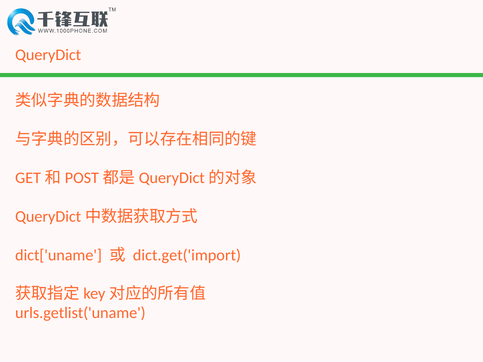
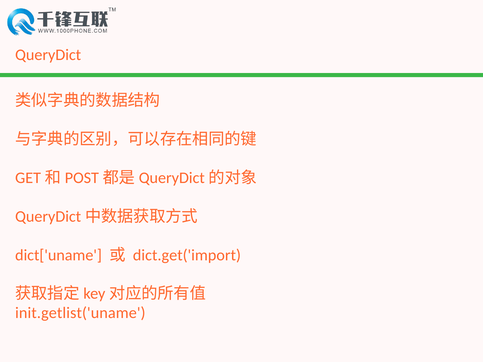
urls.getlist('uname: urls.getlist('uname -> init.getlist('uname
